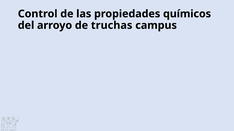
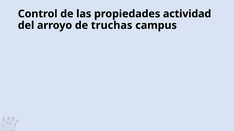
químicos: químicos -> actividad
